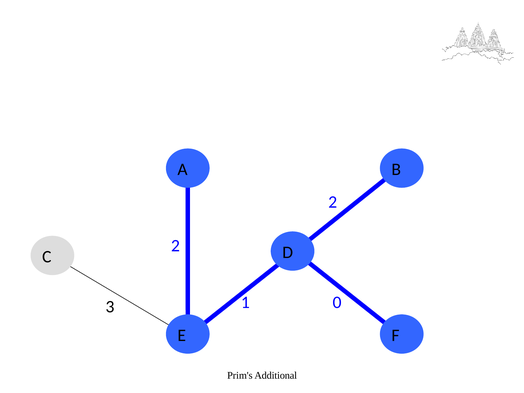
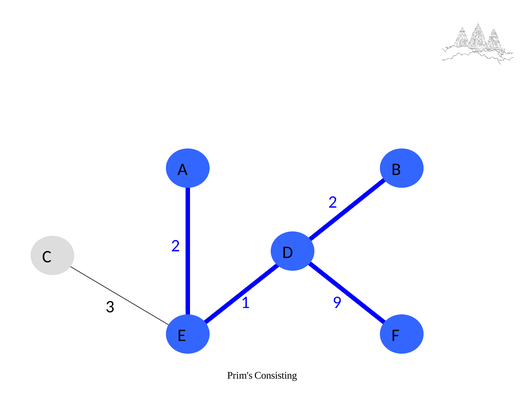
0: 0 -> 9
Additional: Additional -> Consisting
